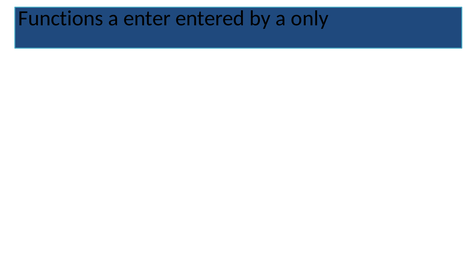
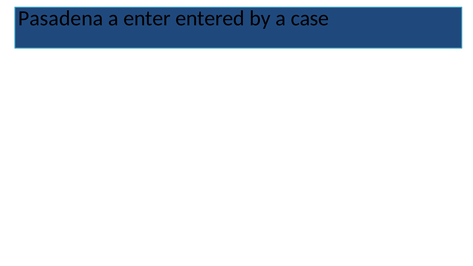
Functions: Functions -> Pasadena
only: only -> case
